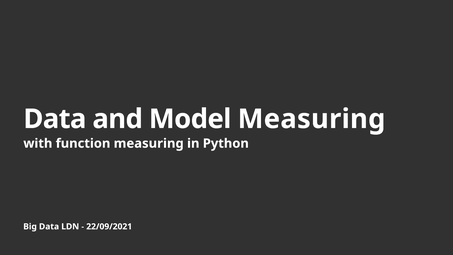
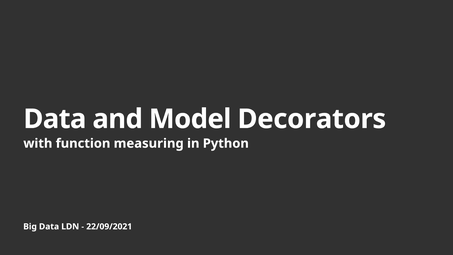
Model Measuring: Measuring -> Decorators
